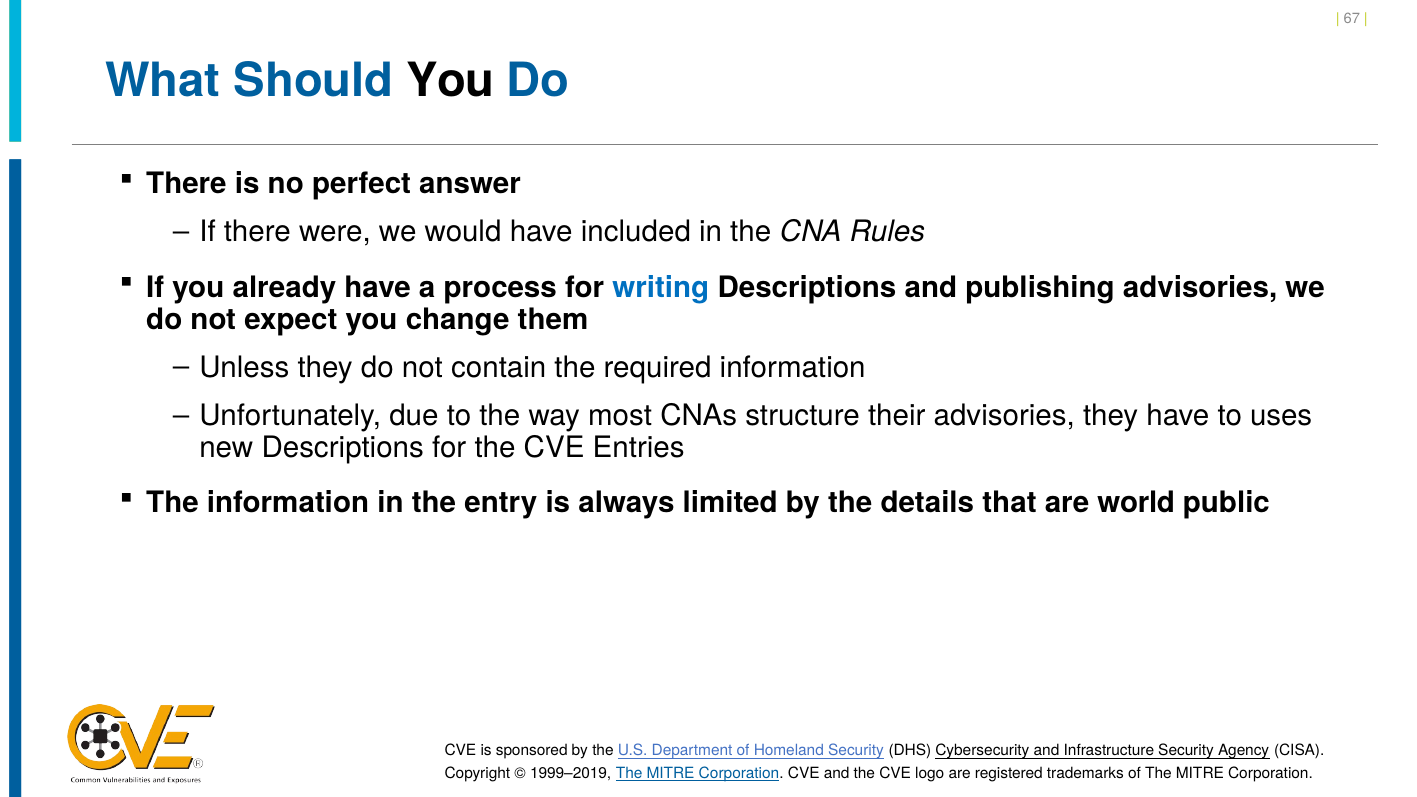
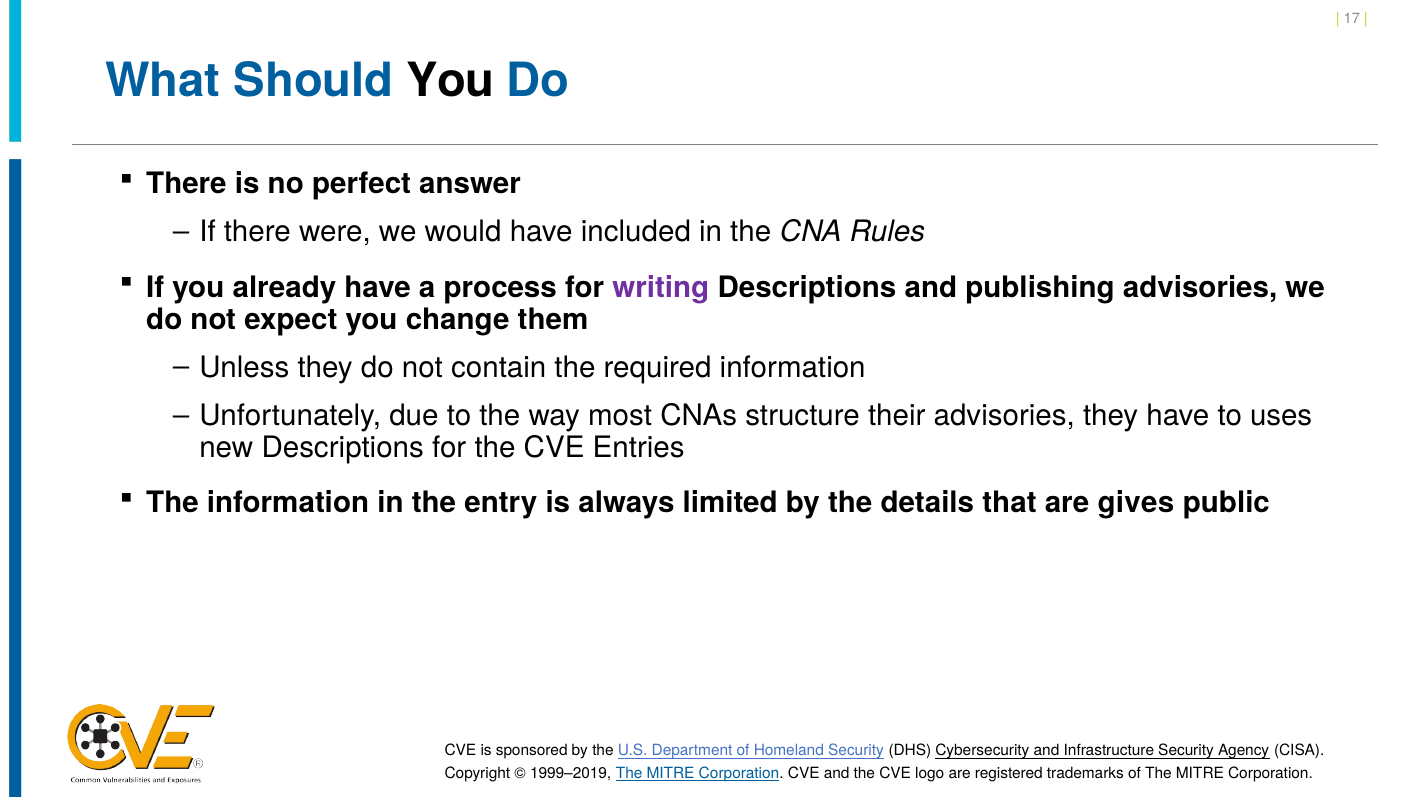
67: 67 -> 17
writing colour: blue -> purple
world: world -> gives
